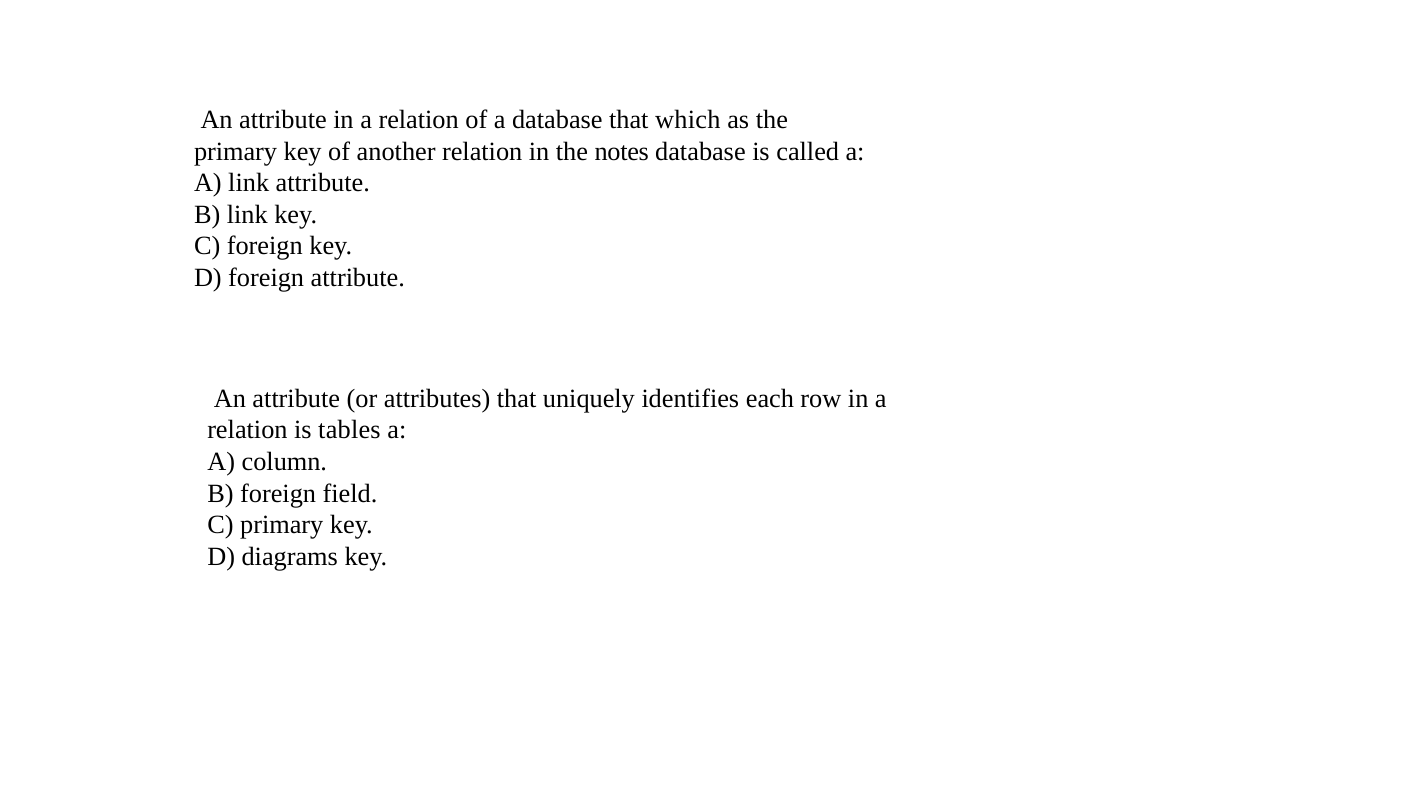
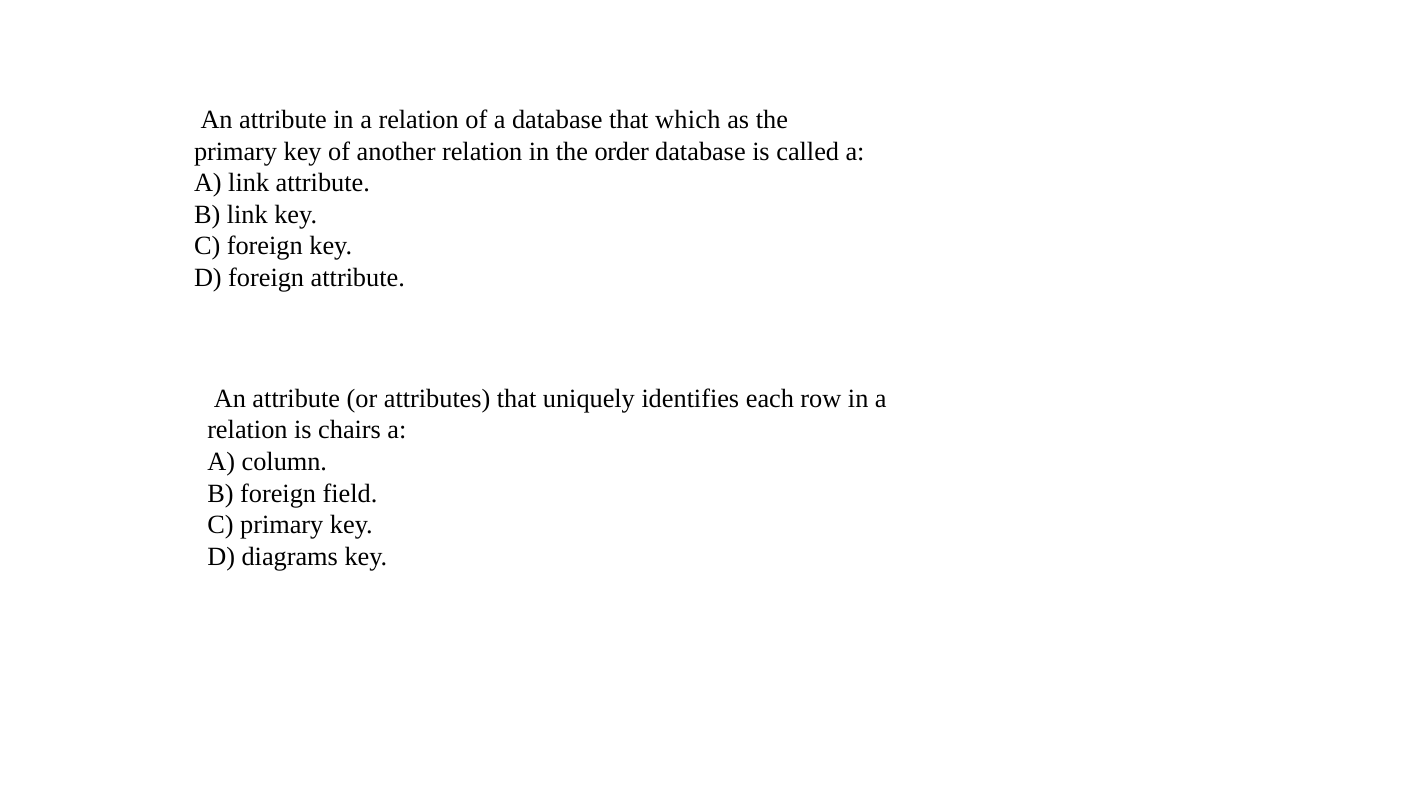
notes: notes -> order
tables: tables -> chairs
